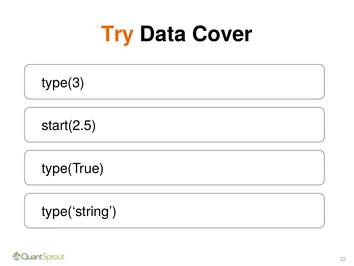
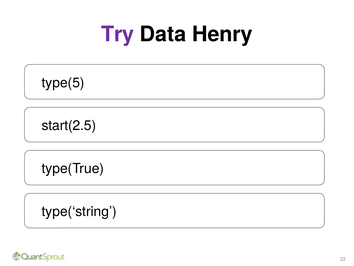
Try colour: orange -> purple
Cover: Cover -> Henry
type(3: type(3 -> type(5
